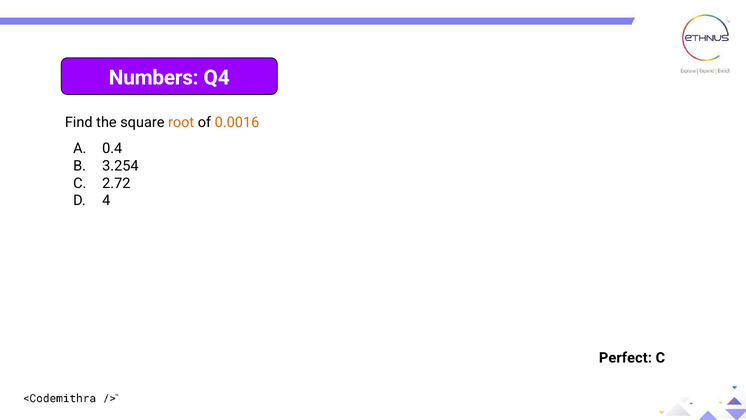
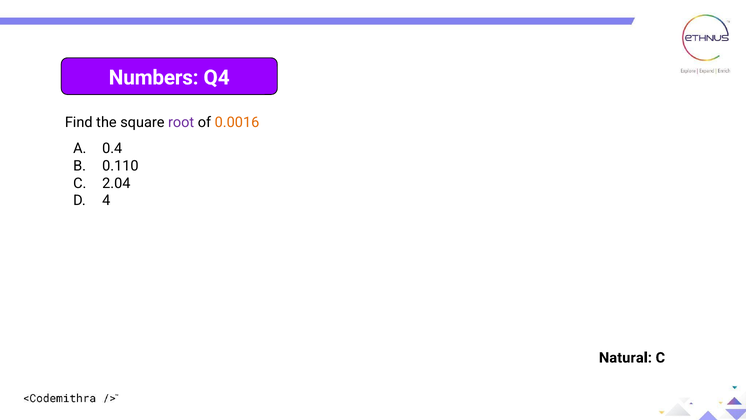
root colour: orange -> purple
3.254: 3.254 -> 0.110
2.72: 2.72 -> 2.04
Perfect: Perfect -> Natural
